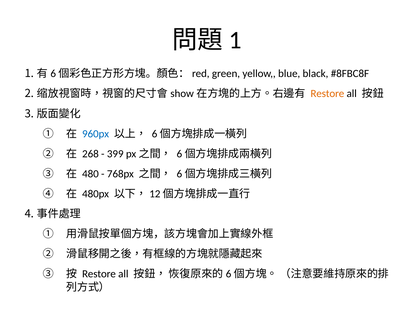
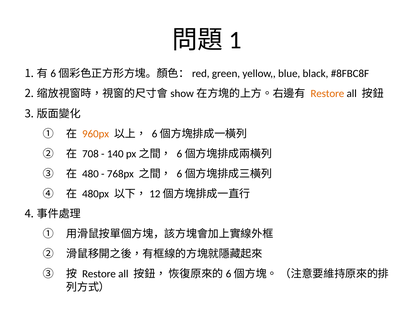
960px colour: blue -> orange
268: 268 -> 708
399: 399 -> 140
